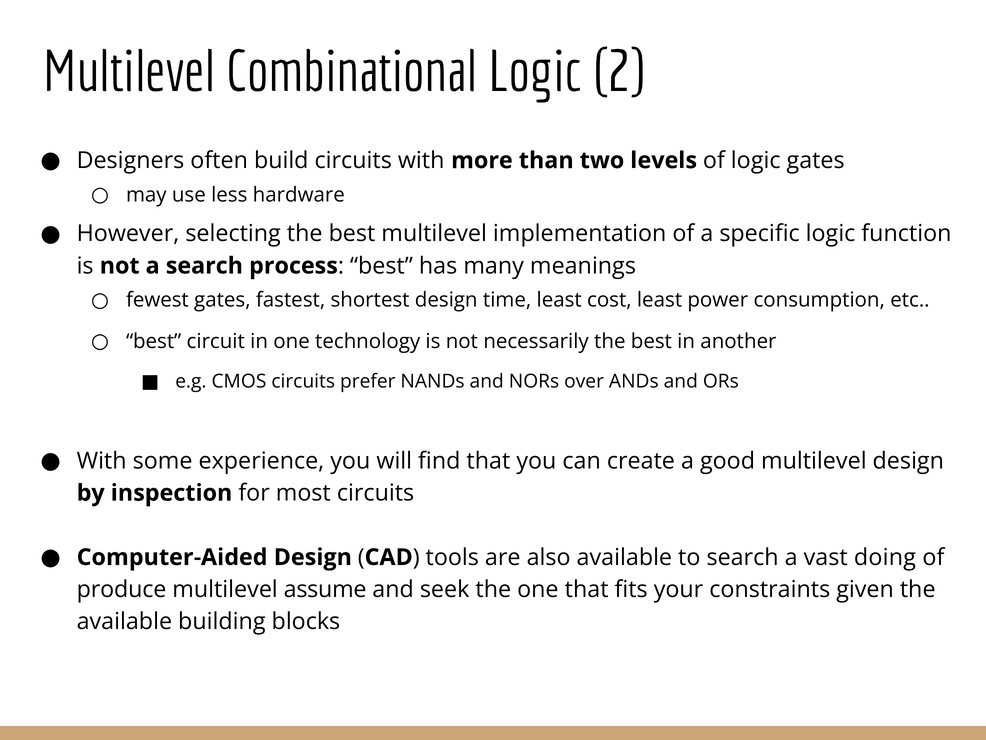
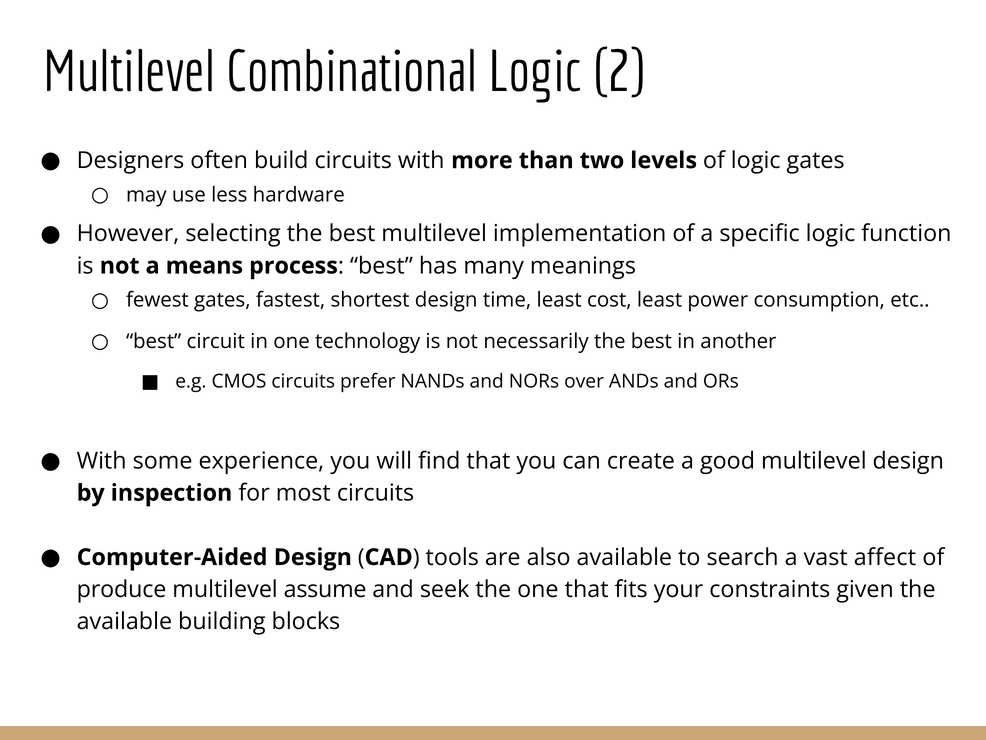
a search: search -> means
doing: doing -> affect
